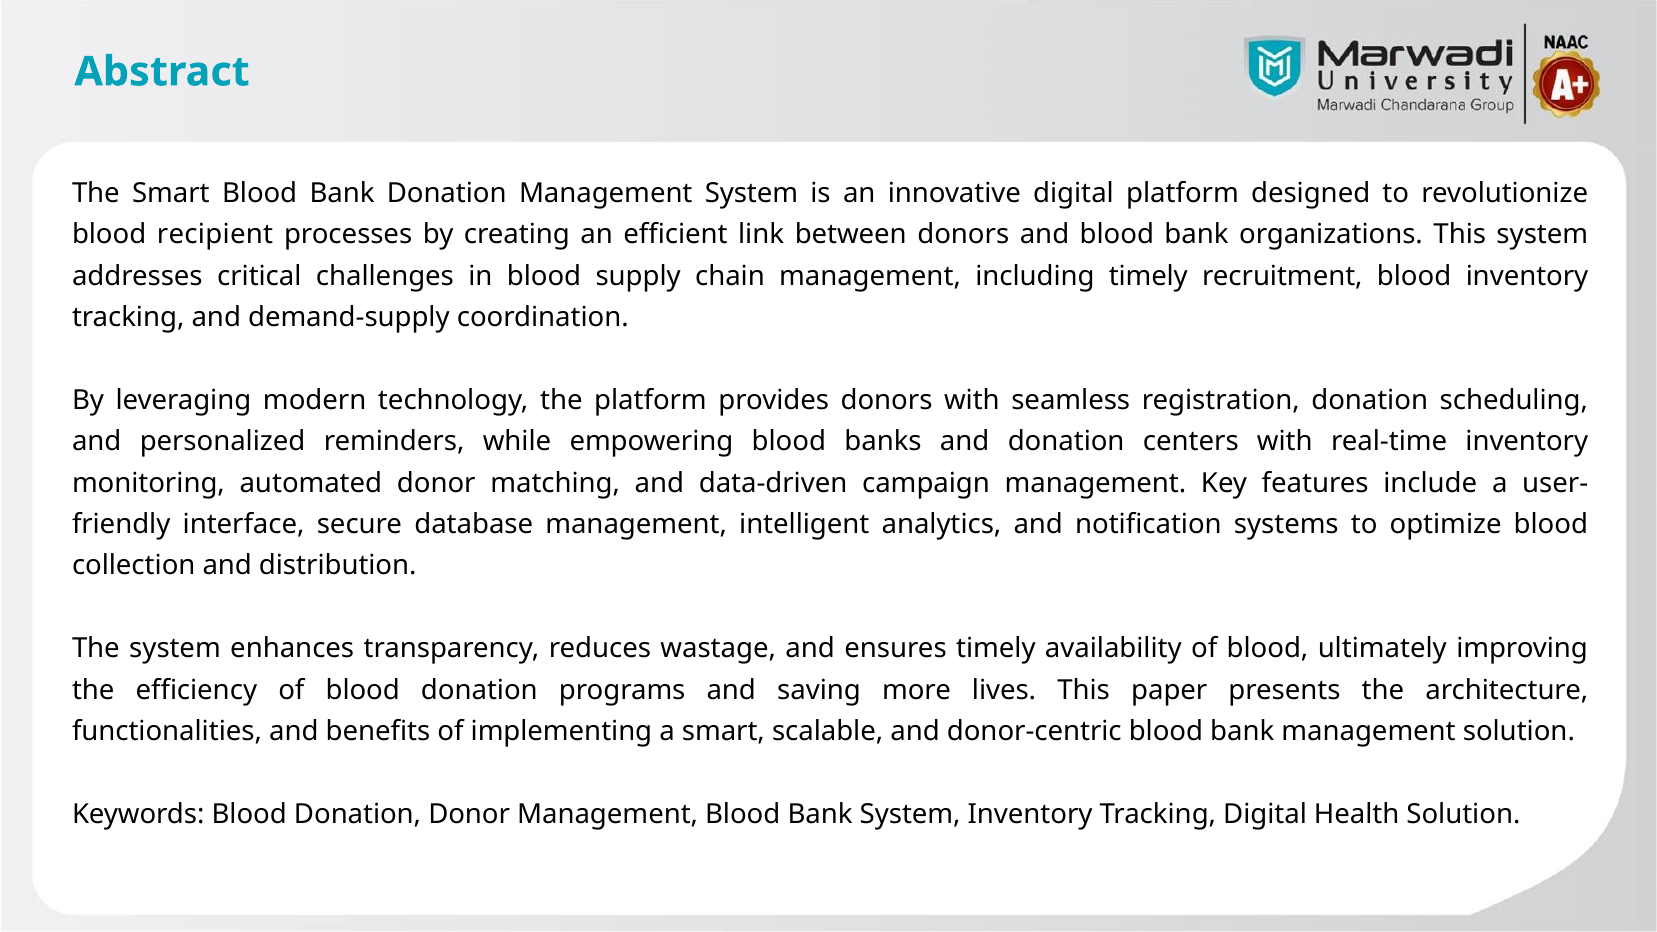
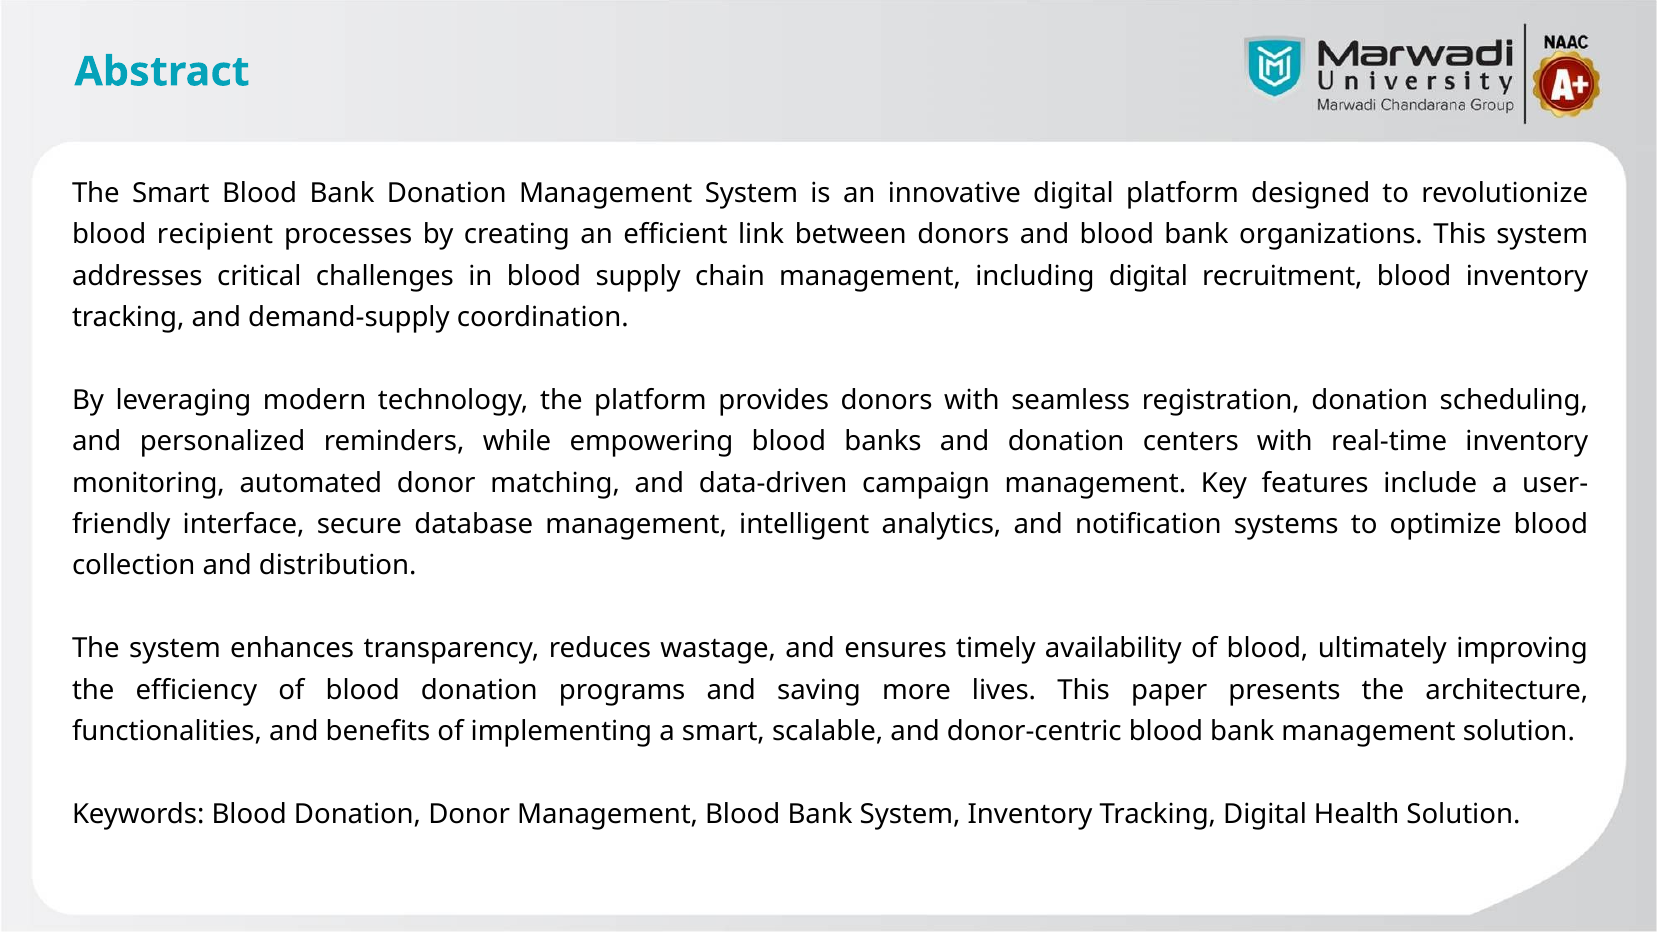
including timely: timely -> digital
